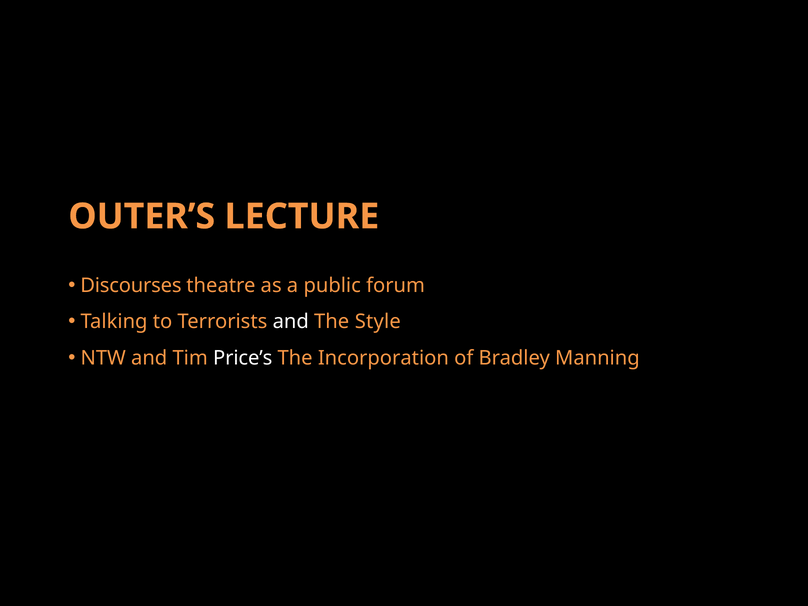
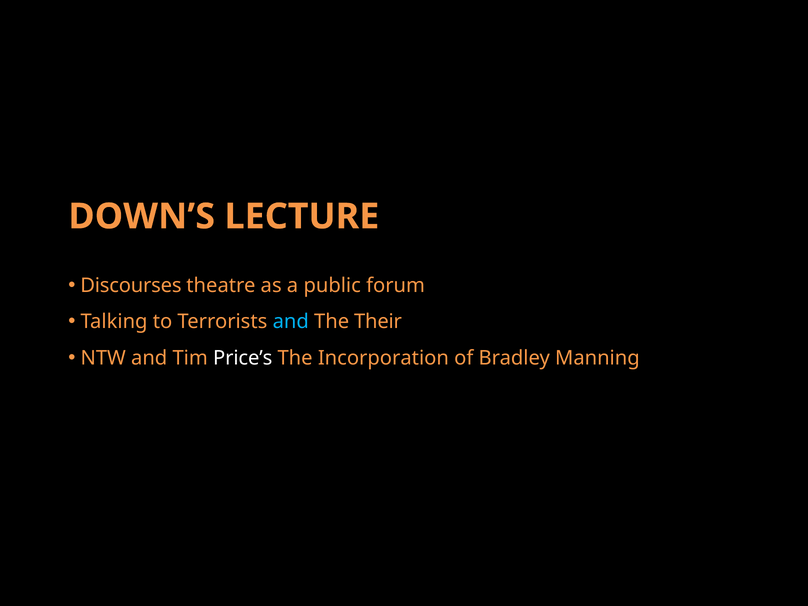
OUTER’S: OUTER’S -> DOWN’S
and at (291, 322) colour: white -> light blue
Style: Style -> Their
